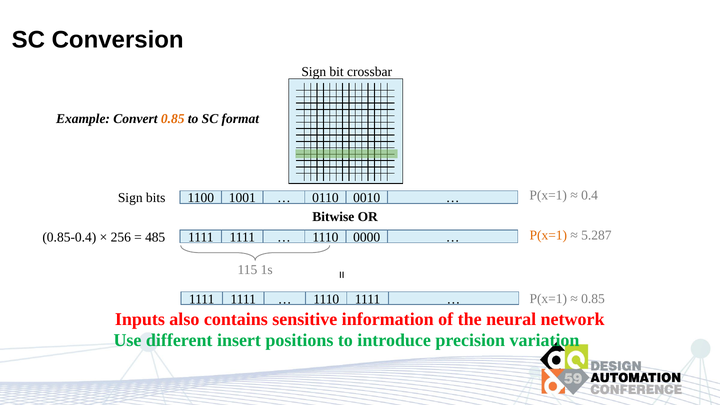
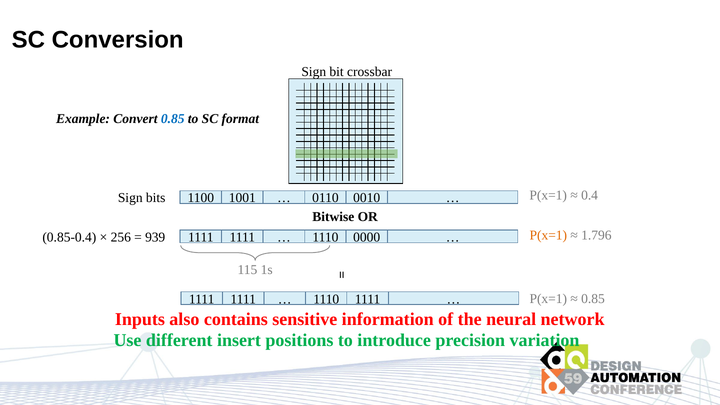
0.85 at (173, 119) colour: orange -> blue
5.287: 5.287 -> 1.796
485: 485 -> 939
